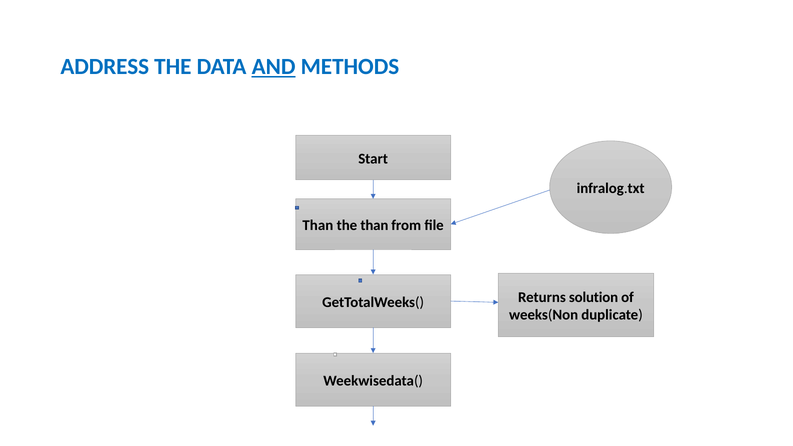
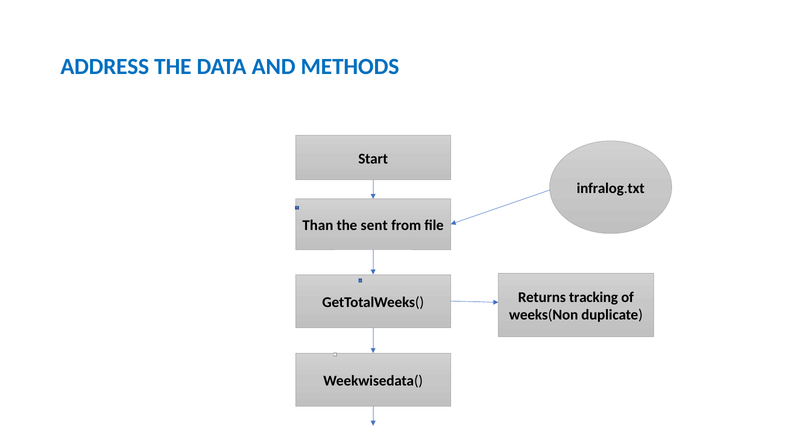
AND underline: present -> none
the than: than -> sent
solution: solution -> tracking
